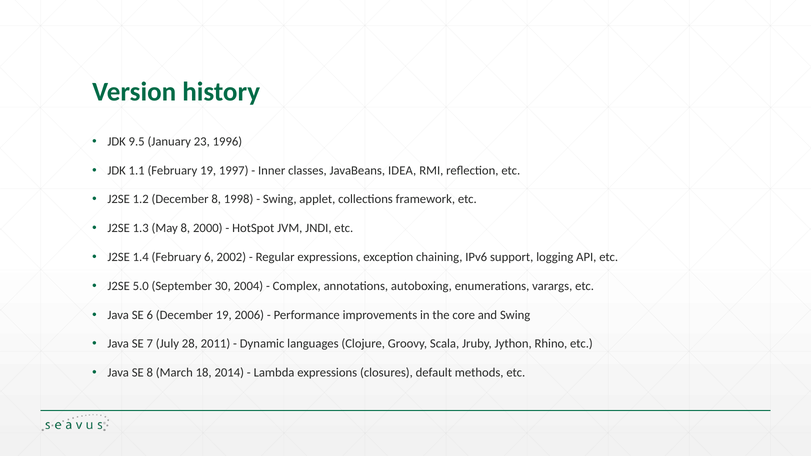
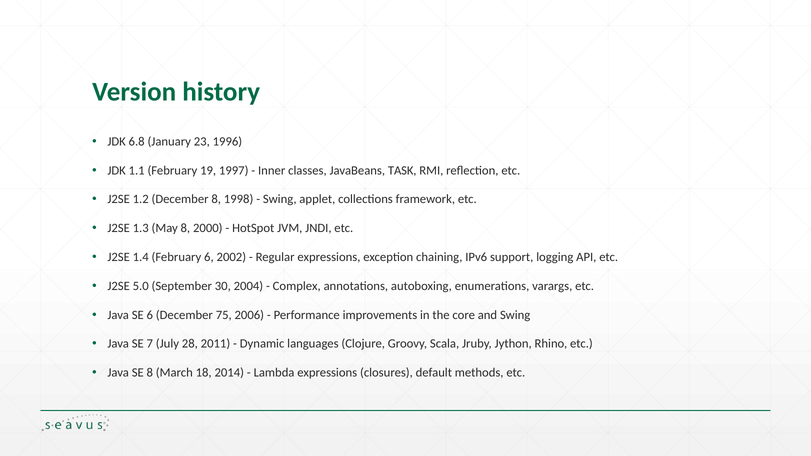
9.5: 9.5 -> 6.8
IDEA: IDEA -> TASK
December 19: 19 -> 75
